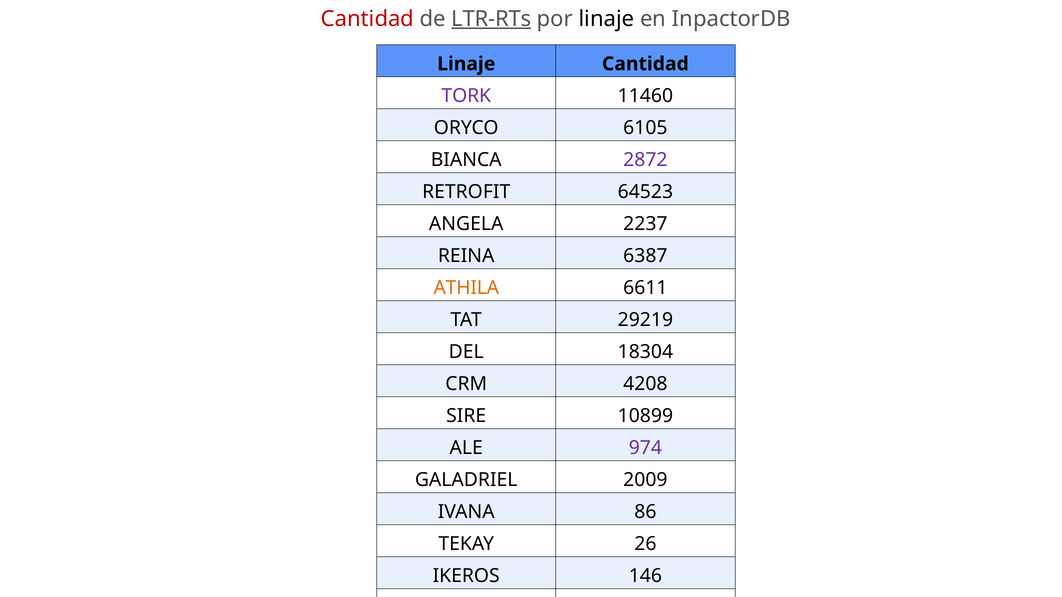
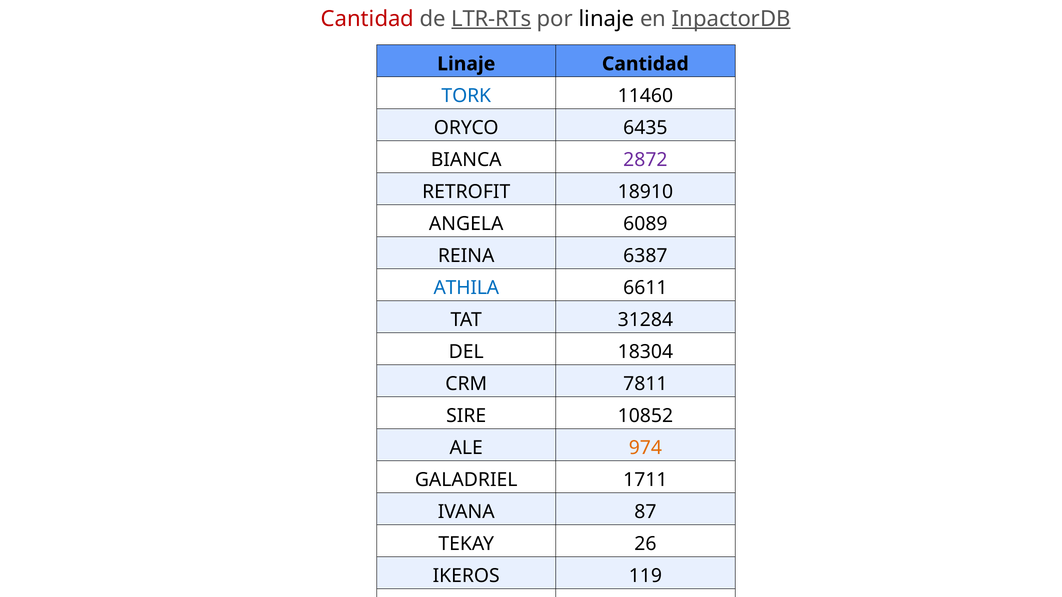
InpactorDB underline: none -> present
TORK colour: purple -> blue
6105: 6105 -> 6435
64523: 64523 -> 18910
2237: 2237 -> 6089
ATHILA colour: orange -> blue
29219: 29219 -> 31284
4208: 4208 -> 7811
10899: 10899 -> 10852
974 colour: purple -> orange
2009: 2009 -> 1711
86: 86 -> 87
146: 146 -> 119
